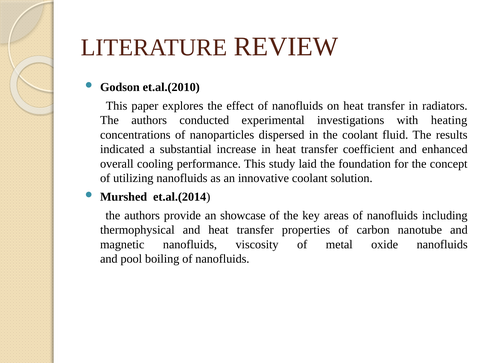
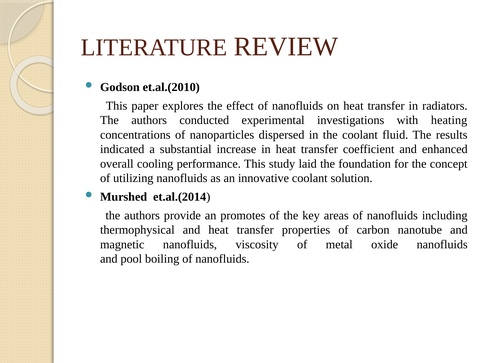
showcase: showcase -> promotes
